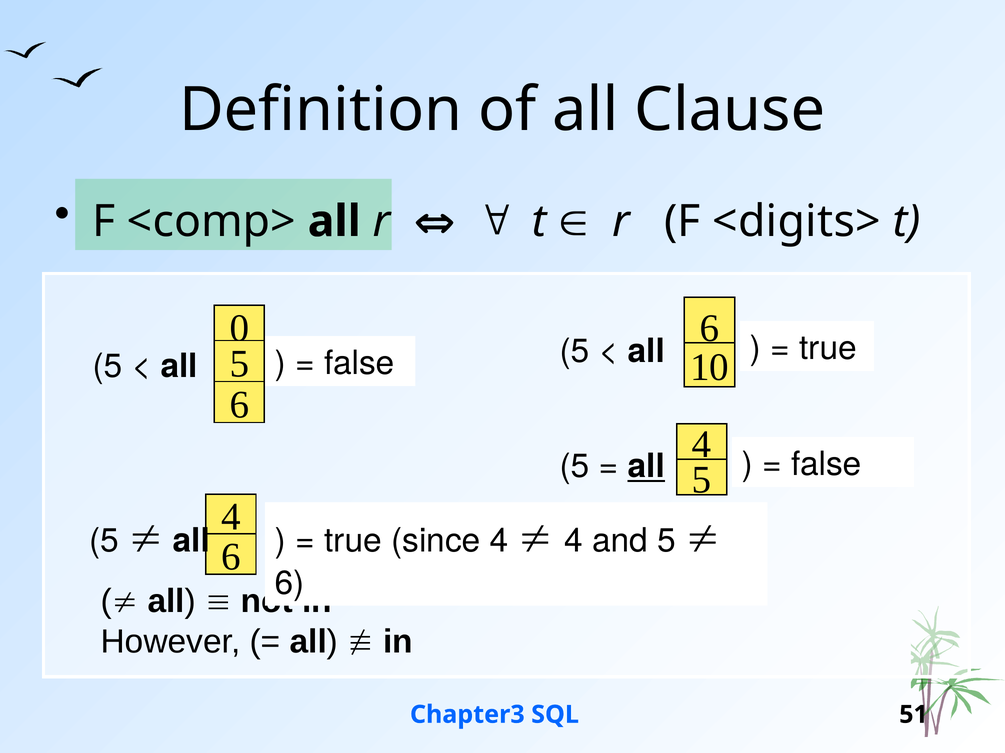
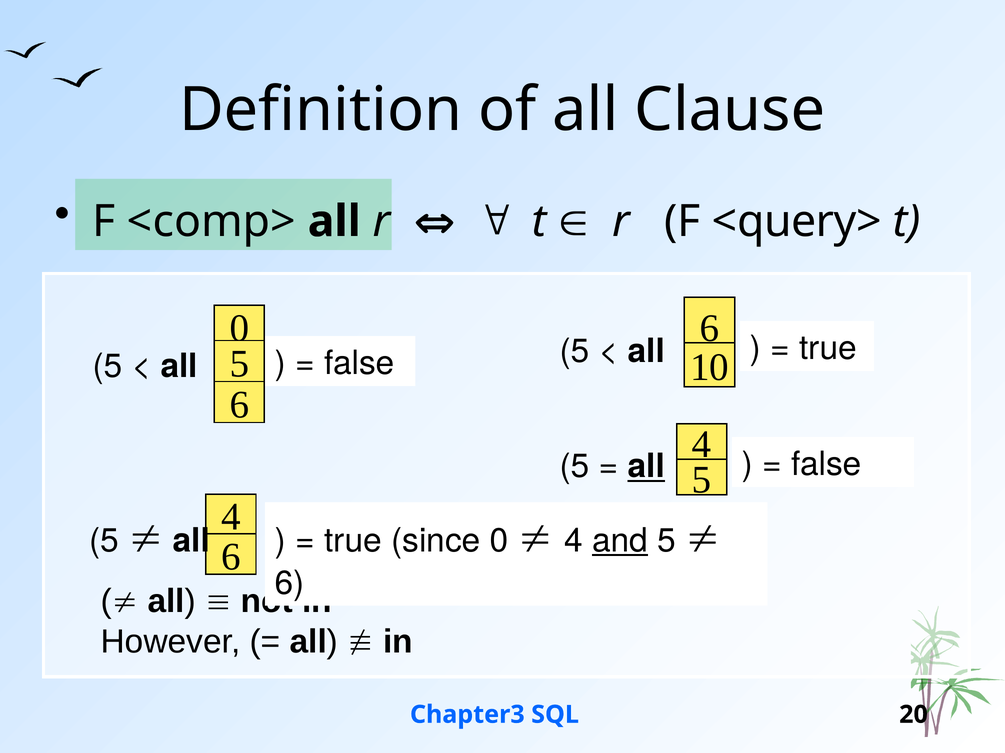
<digits>: <digits> -> <query>
since 4: 4 -> 0
and underline: none -> present
51: 51 -> 20
